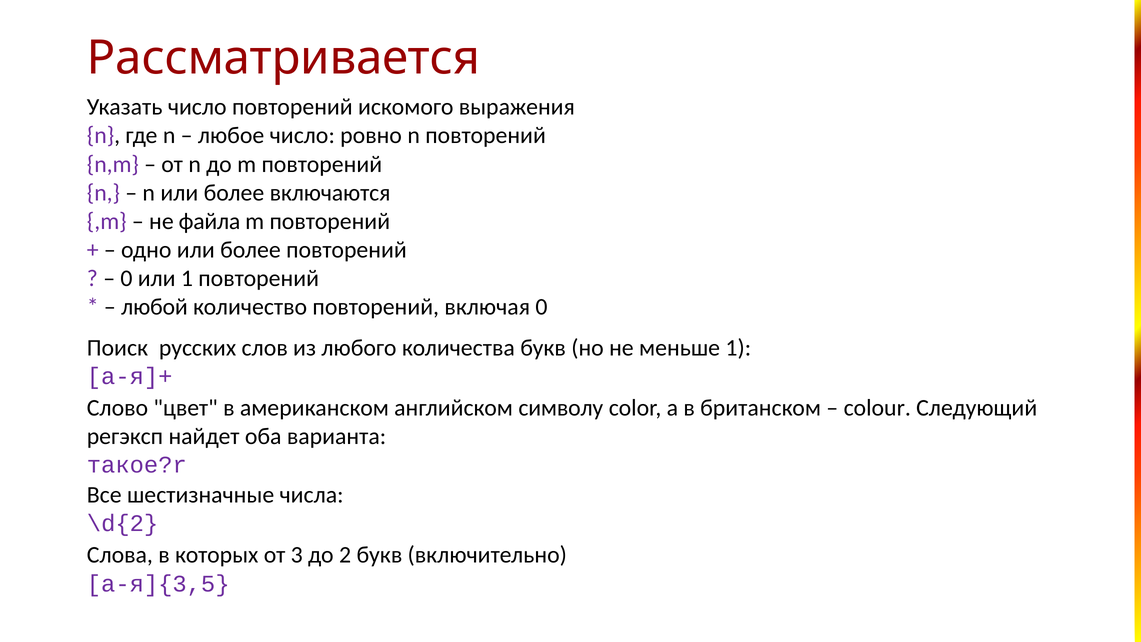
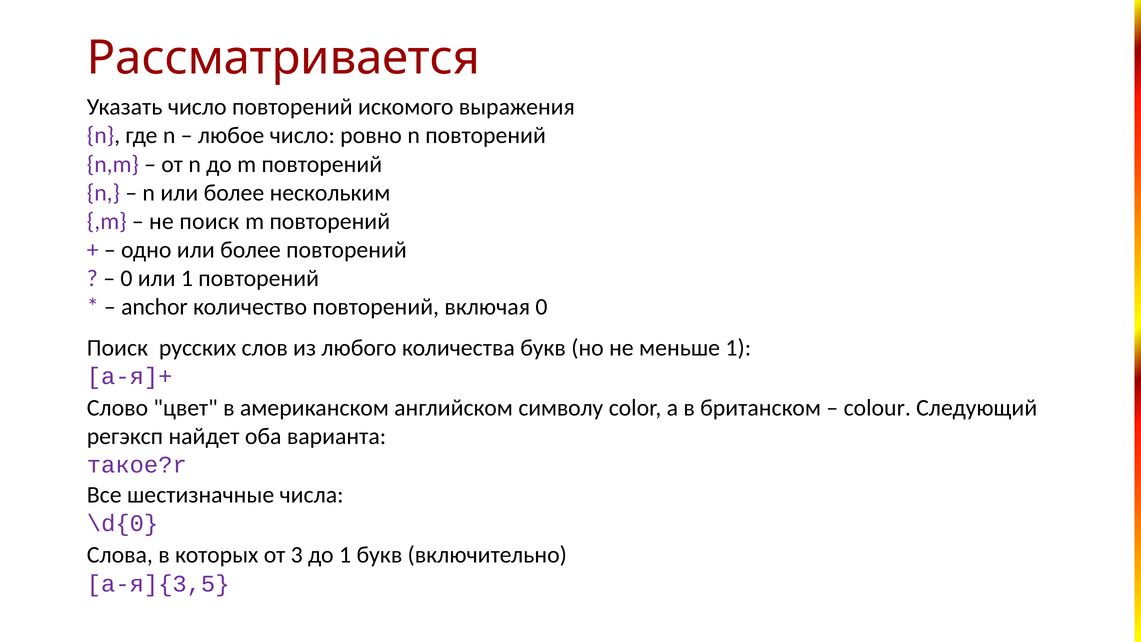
включаются: включаются -> нескольким
не файла: файла -> поиск
любой: любой -> anchor
\d{2: \d{2 -> \d{0
до 2: 2 -> 1
